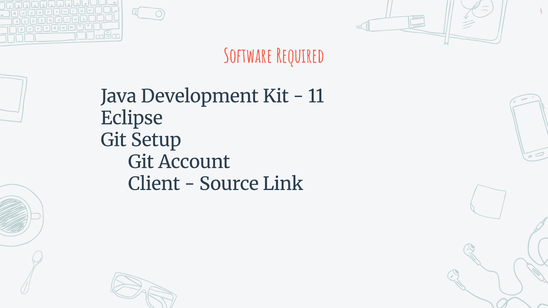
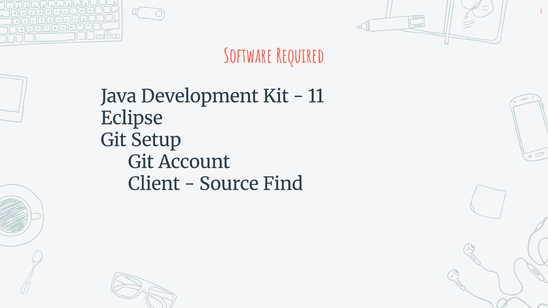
Link: Link -> Find
